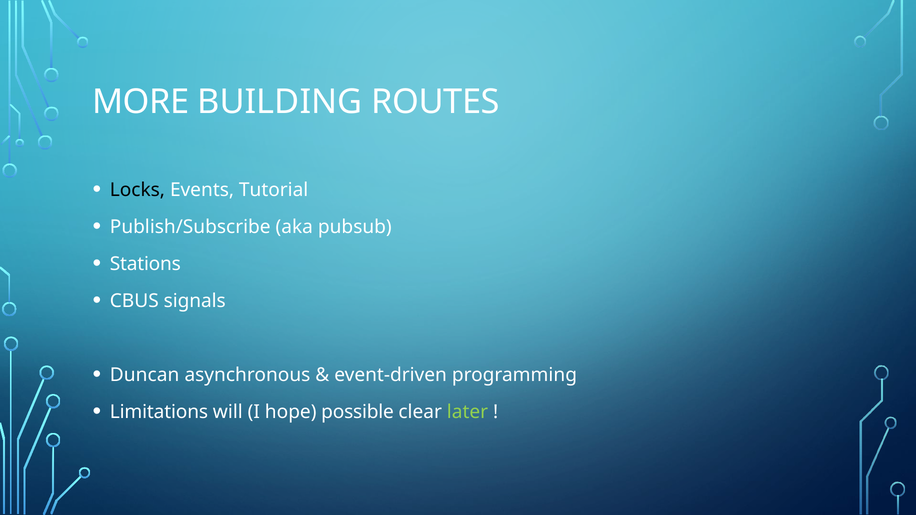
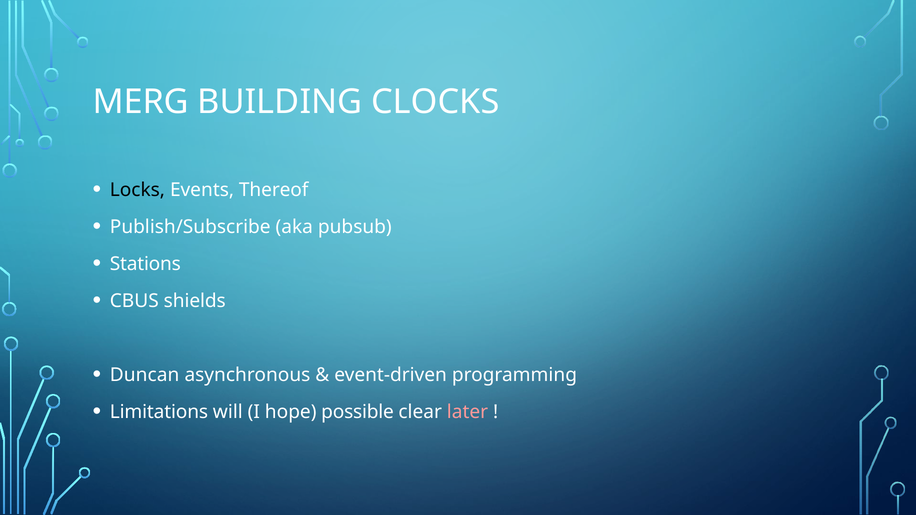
MORE: MORE -> MERG
ROUTES: ROUTES -> CLOCKS
Tutorial: Tutorial -> Thereof
signals: signals -> shields
later colour: light green -> pink
